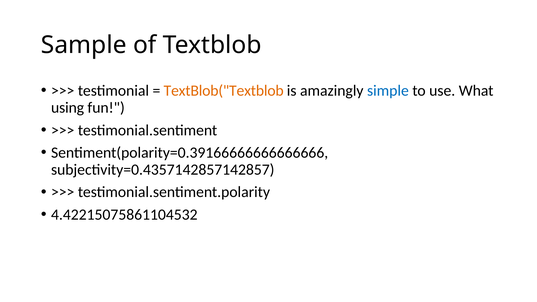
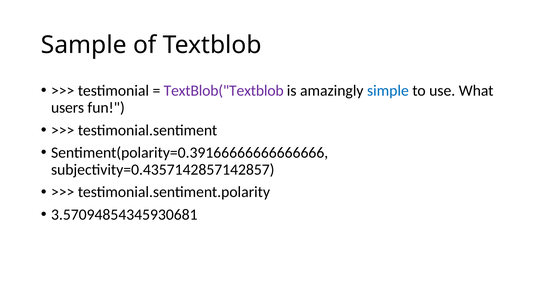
TextBlob("Textblob colour: orange -> purple
using: using -> users
4.42215075861104532: 4.42215075861104532 -> 3.57094854345930681
